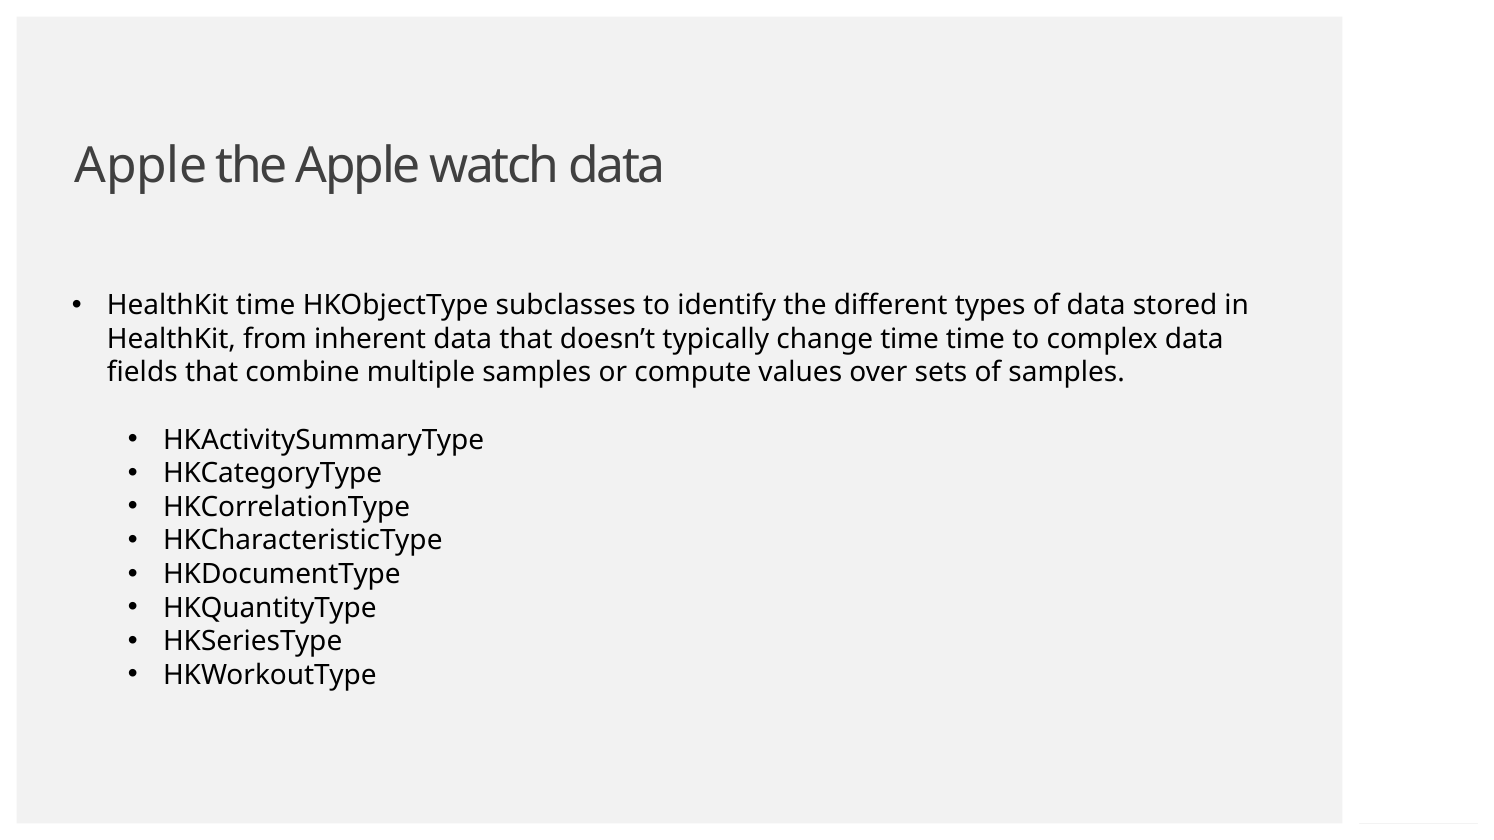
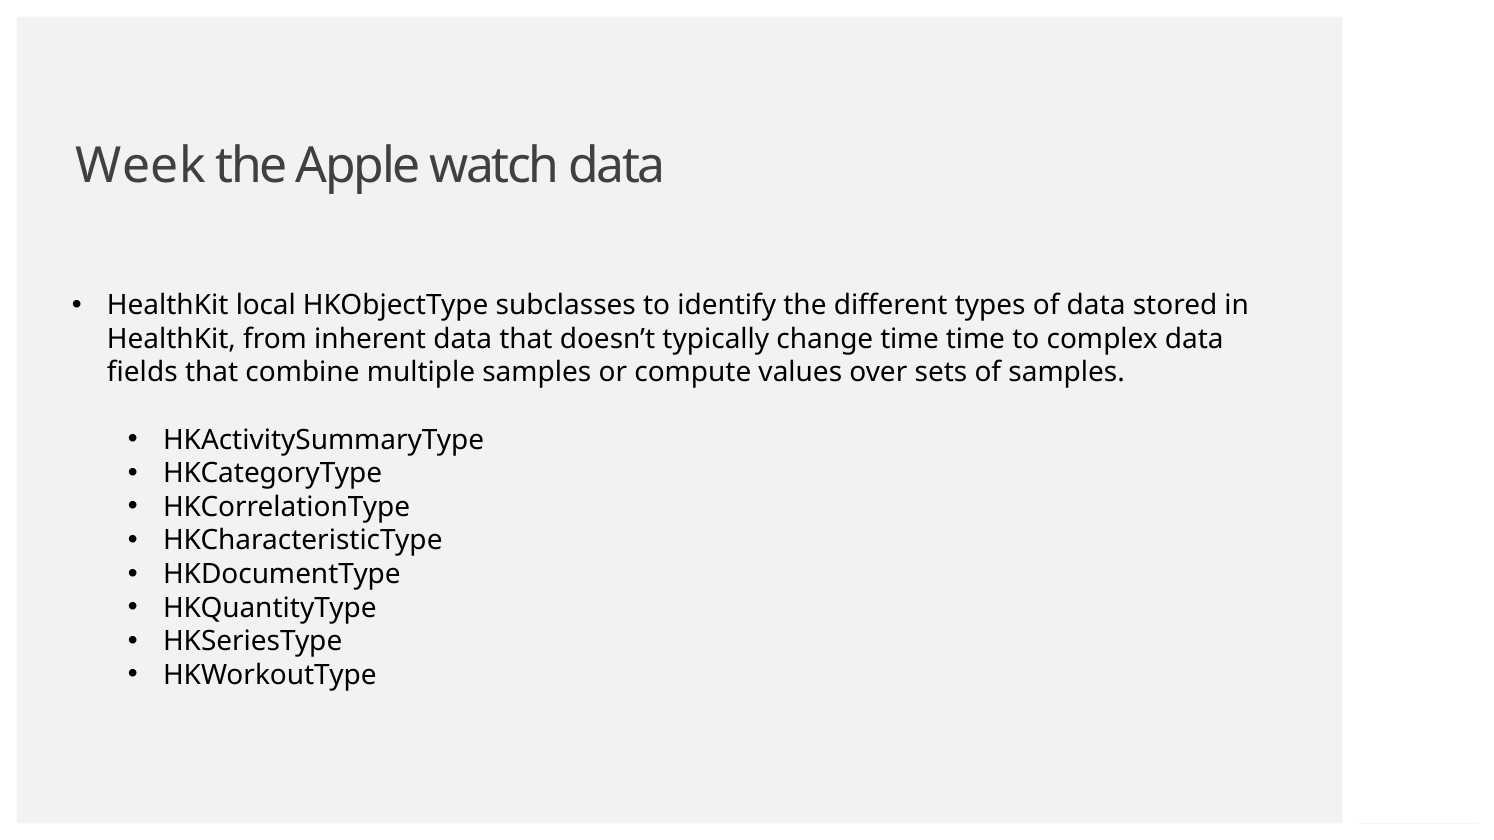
Apple at (141, 166): Apple -> Week
HealthKit time: time -> local
